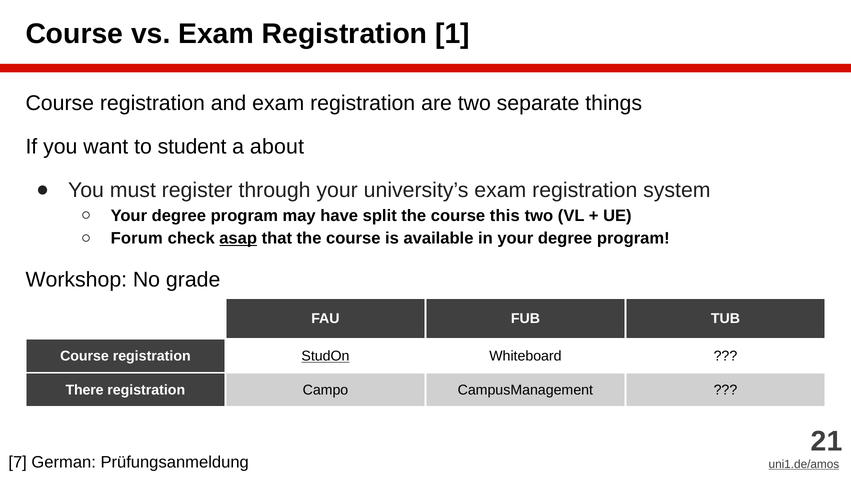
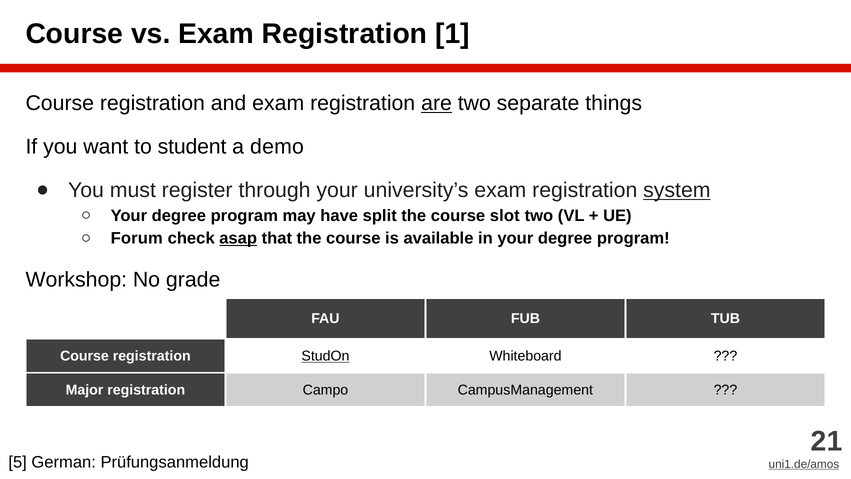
are underline: none -> present
about: about -> demo
system underline: none -> present
this: this -> slot
There: There -> Major
7: 7 -> 5
